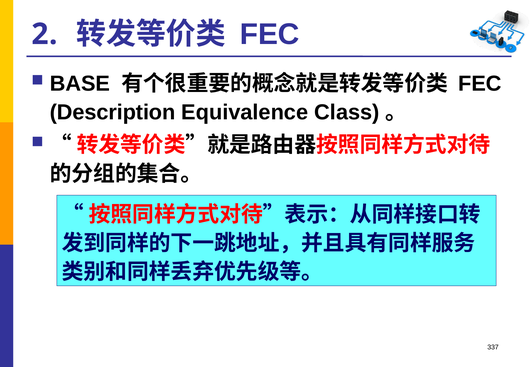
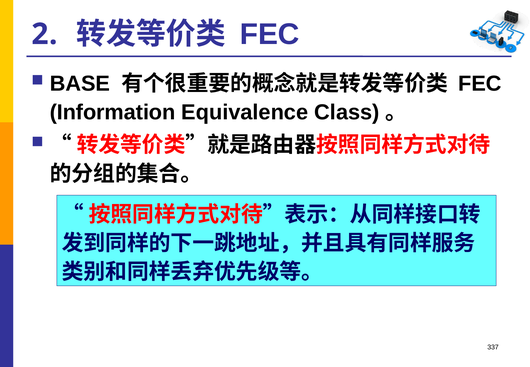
Description: Description -> Information
